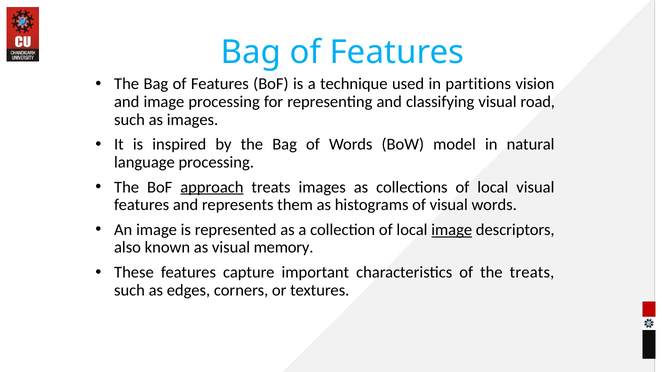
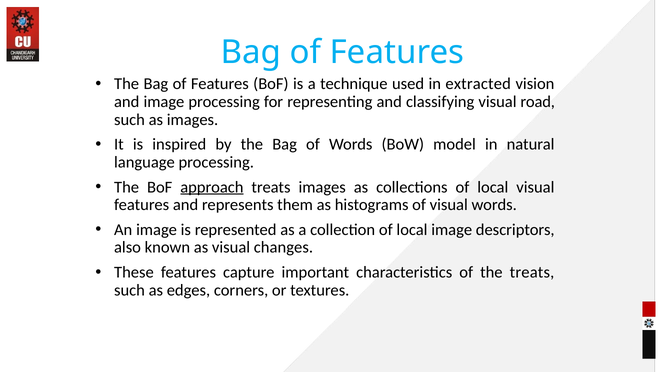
partitions: partitions -> extracted
image at (452, 230) underline: present -> none
memory: memory -> changes
